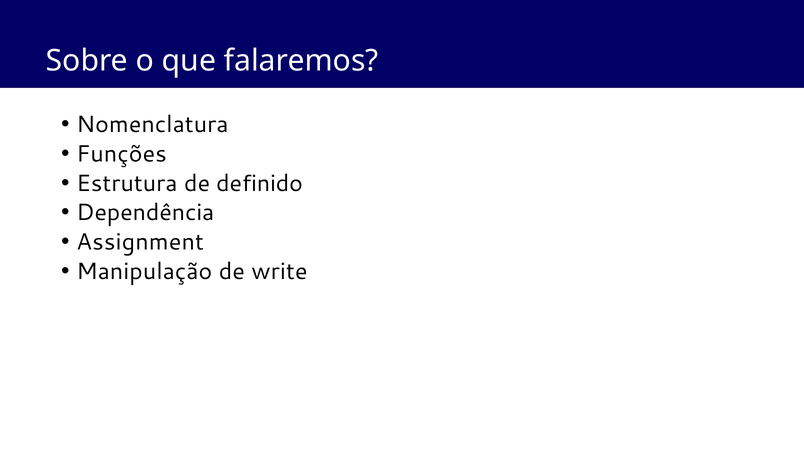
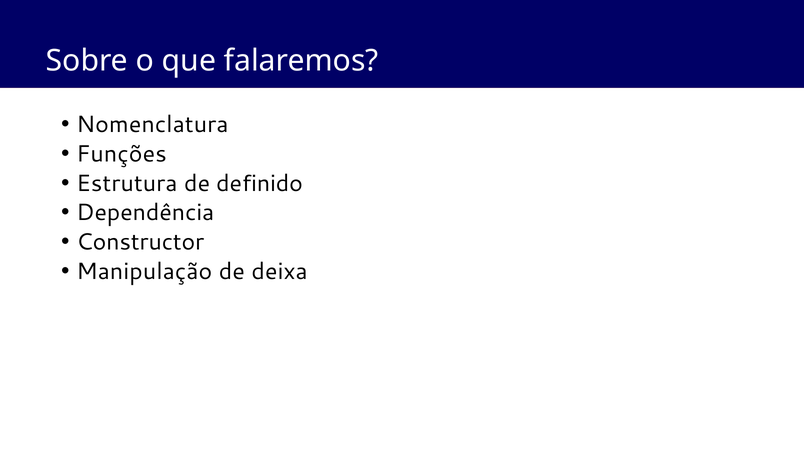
Assignment: Assignment -> Constructor
write: write -> deixa
